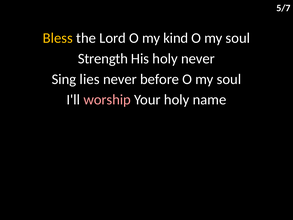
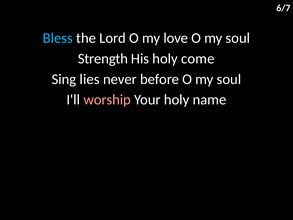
5/7: 5/7 -> 6/7
Bless colour: yellow -> light blue
kind: kind -> love
holy never: never -> come
